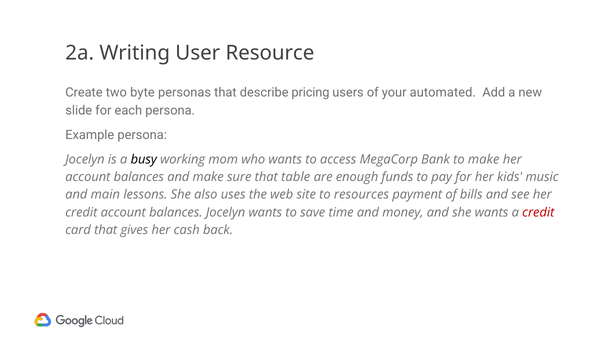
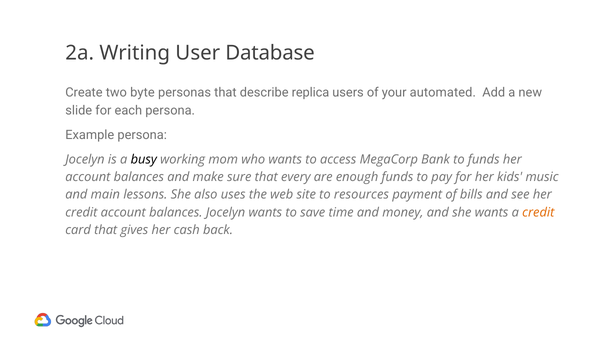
Resource: Resource -> Database
pricing: pricing -> replica
to make: make -> funds
table: table -> every
credit at (538, 213) colour: red -> orange
